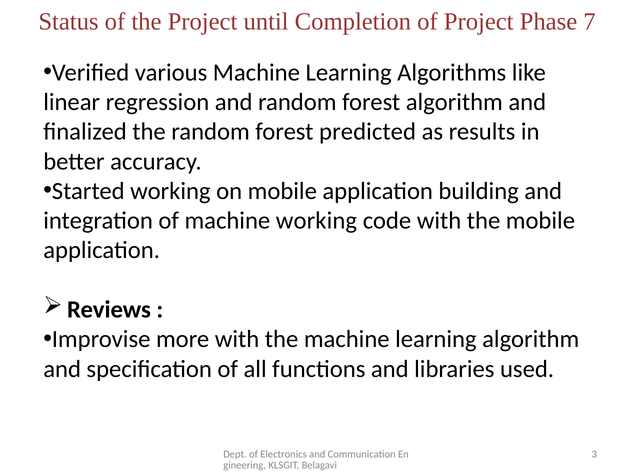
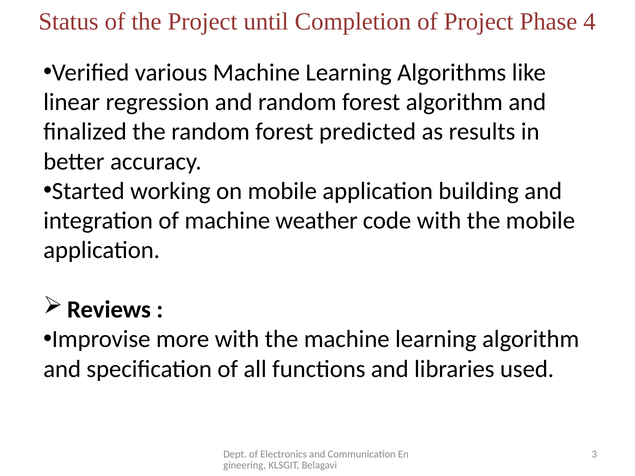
7: 7 -> 4
machine working: working -> weather
